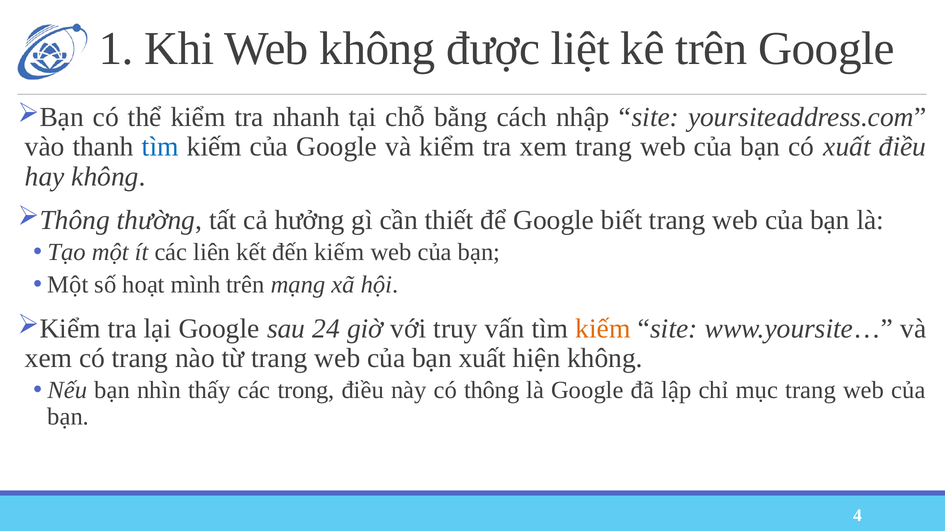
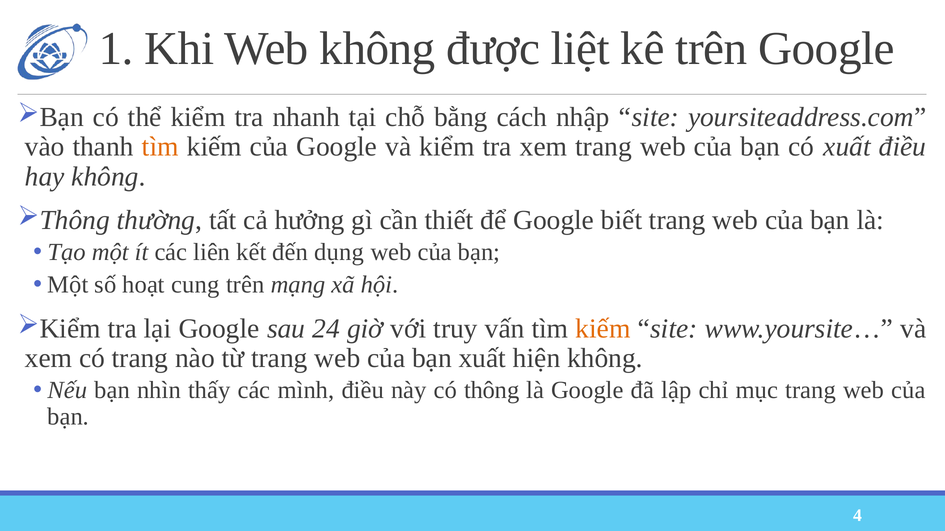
tìm at (160, 147) colour: blue -> orange
đến kiếm: kiếm -> dụng
mình: mình -> cung
trong: trong -> mình
